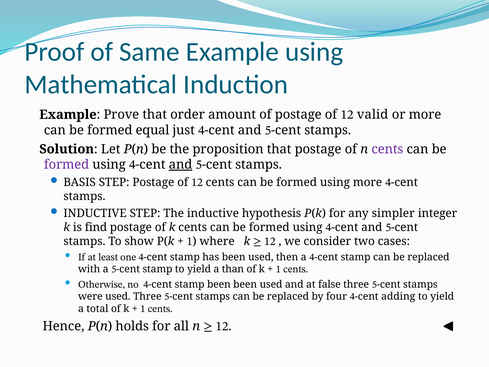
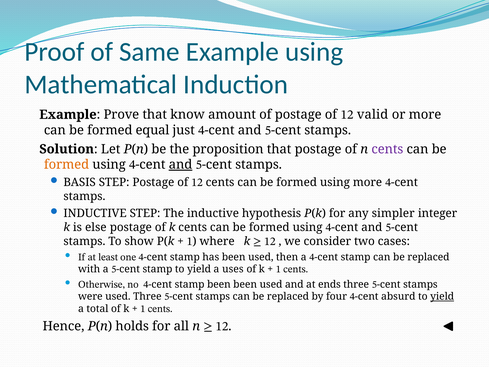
order: order -> know
formed at (67, 165) colour: purple -> orange
find: find -> else
than: than -> uses
false: false -> ends
adding: adding -> absurd
yield at (442, 296) underline: none -> present
